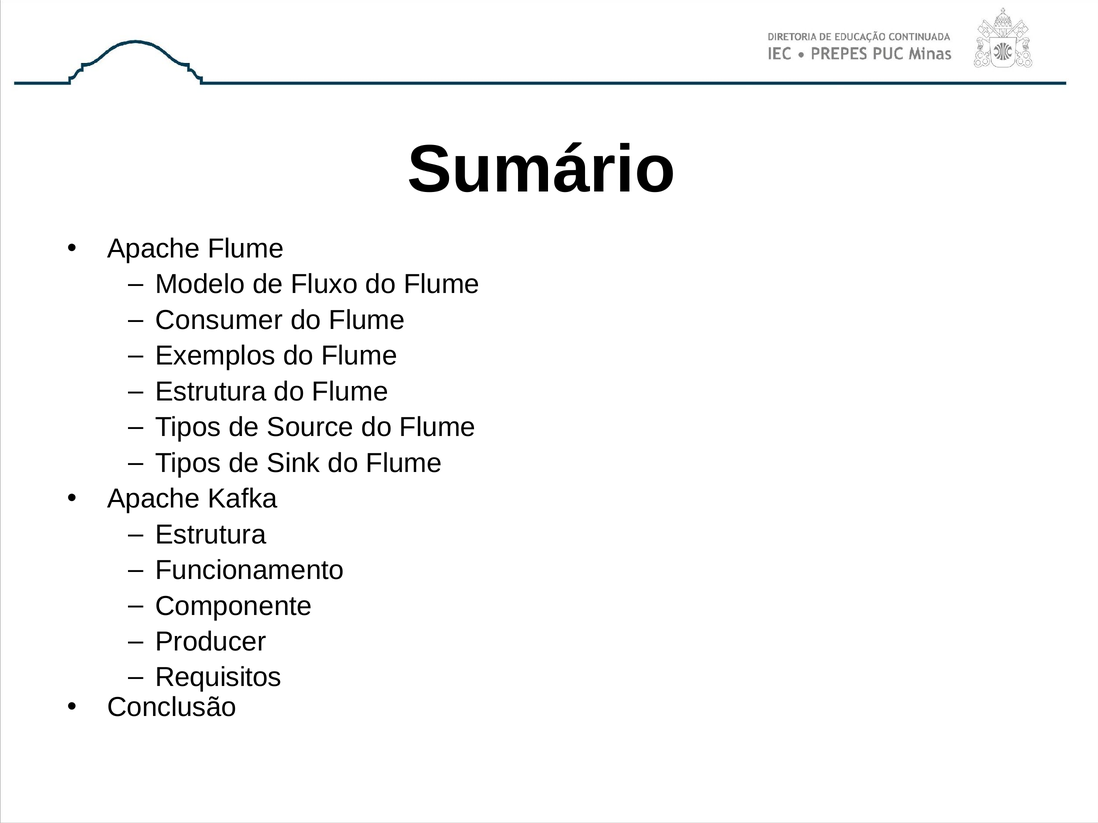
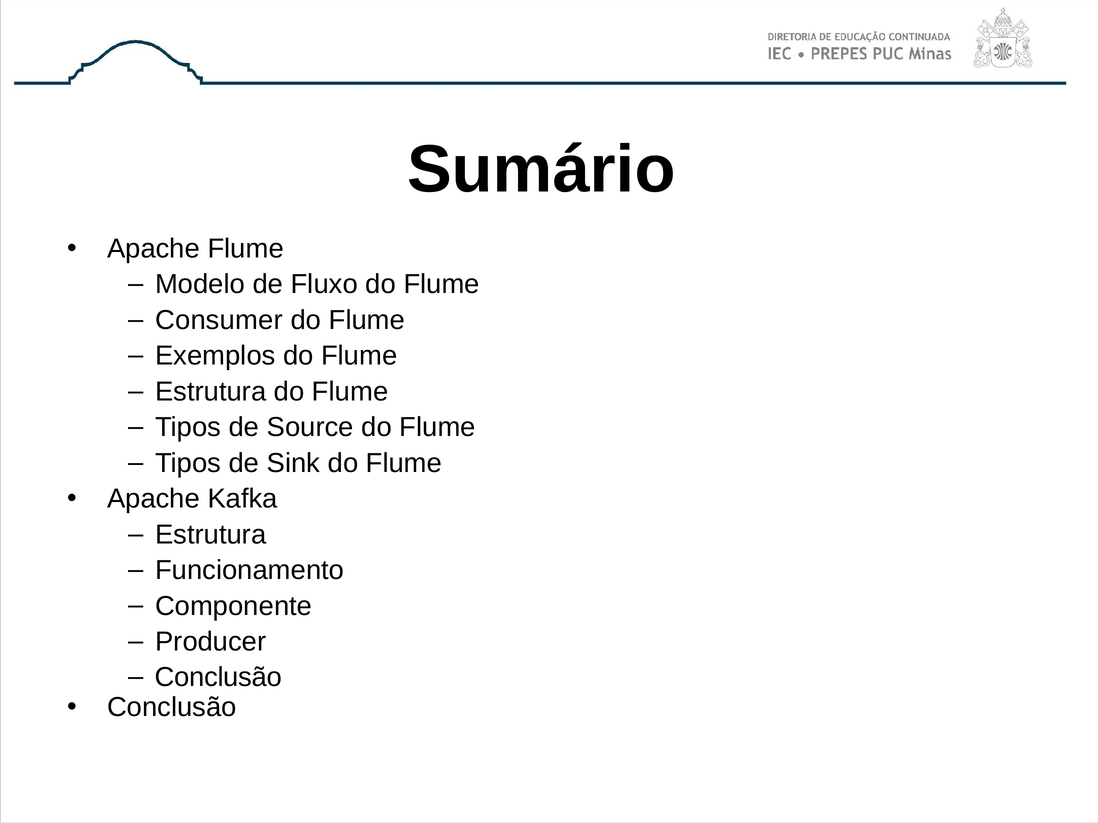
Requisitos at (218, 678): Requisitos -> Conclusão
